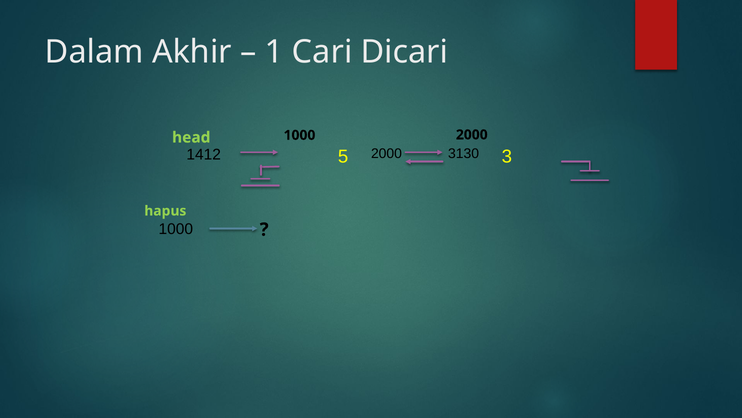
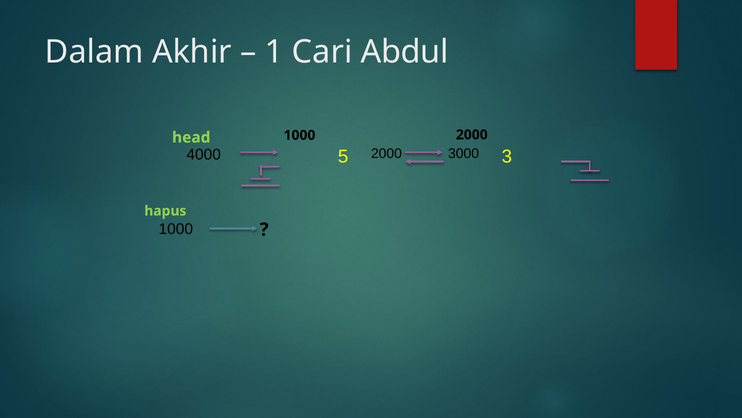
Dicari: Dicari -> Abdul
3130: 3130 -> 3000
1412: 1412 -> 4000
